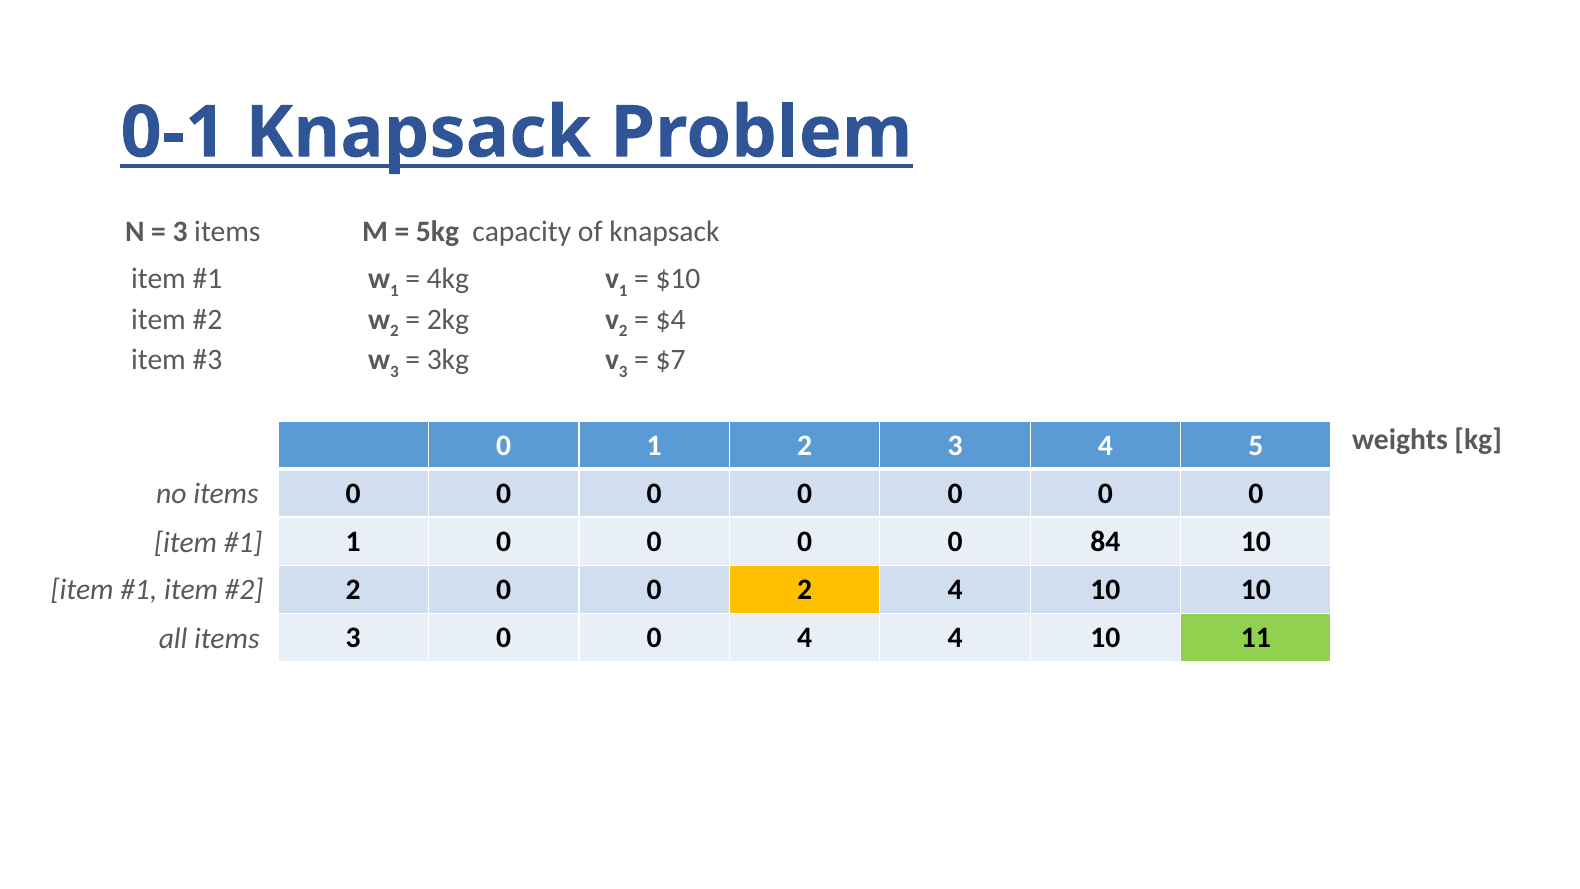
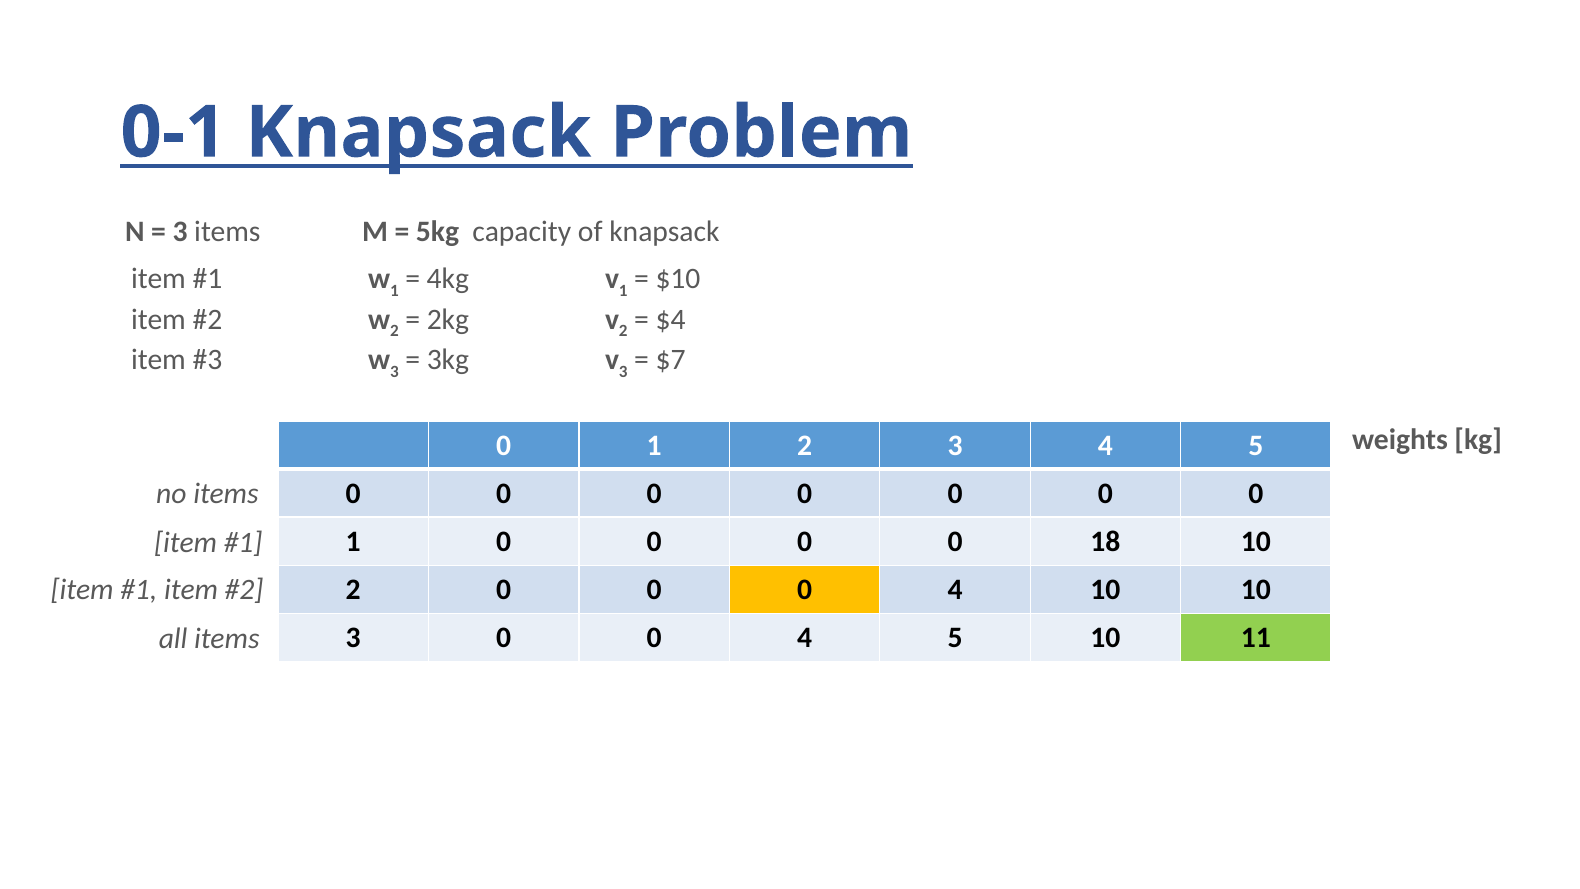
84: 84 -> 18
2 0 0 2: 2 -> 0
0 4 4: 4 -> 5
